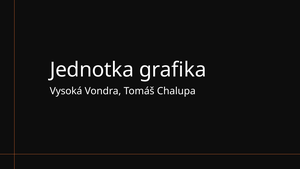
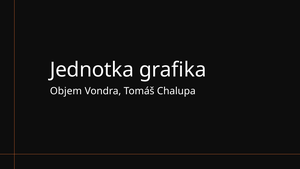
Vysoká: Vysoká -> Objem
